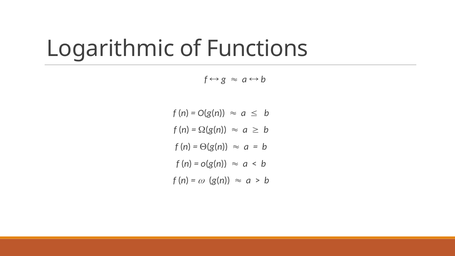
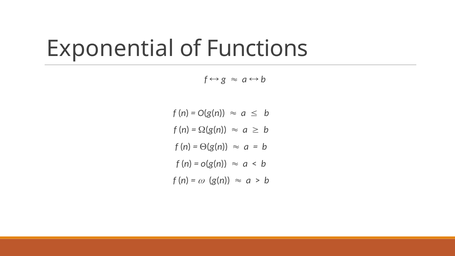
Logarithmic: Logarithmic -> Exponential
